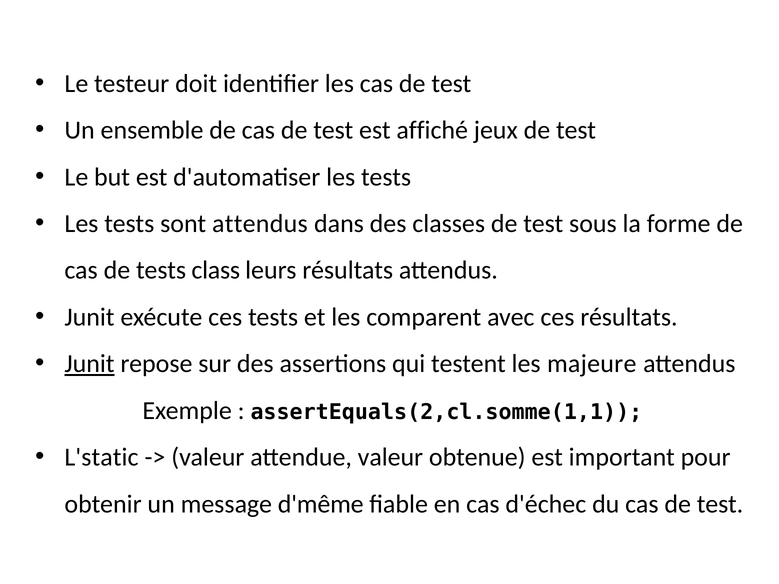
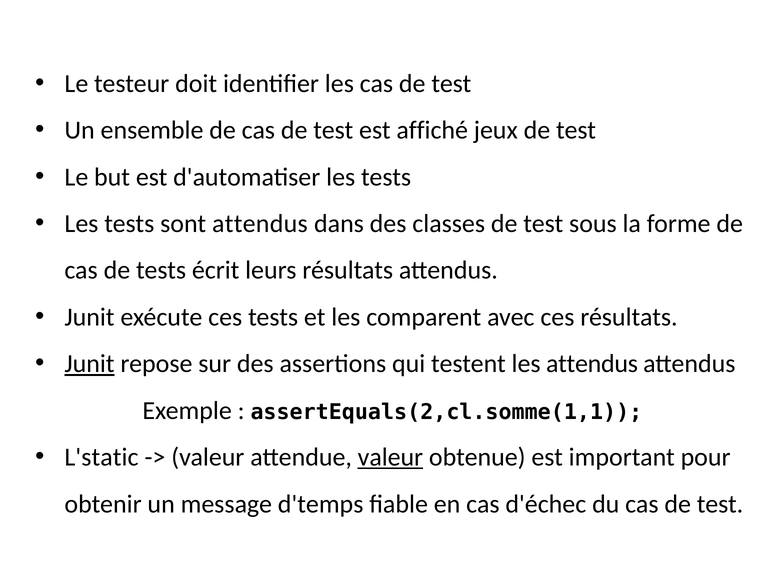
class: class -> écrit
les majeure: majeure -> attendus
valeur at (390, 457) underline: none -> present
d'même: d'même -> d'temps
